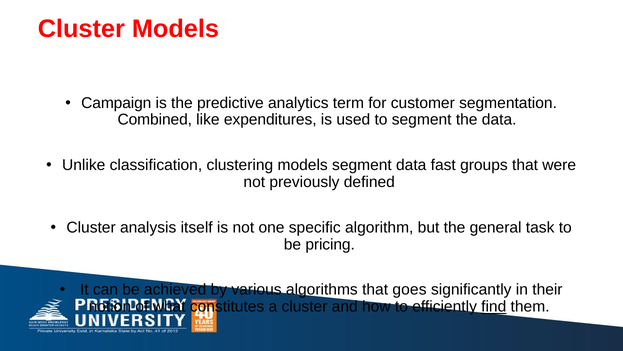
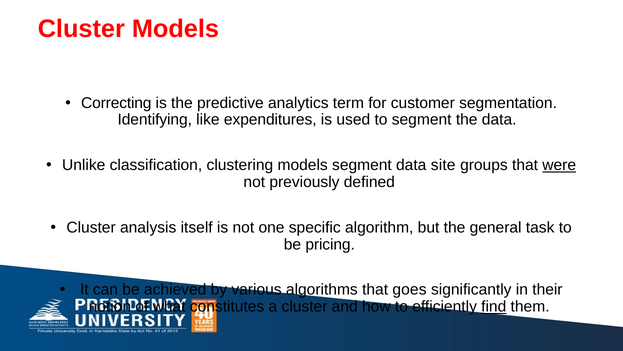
Campaign: Campaign -> Correcting
Combined: Combined -> Identifying
fast: fast -> site
were underline: none -> present
